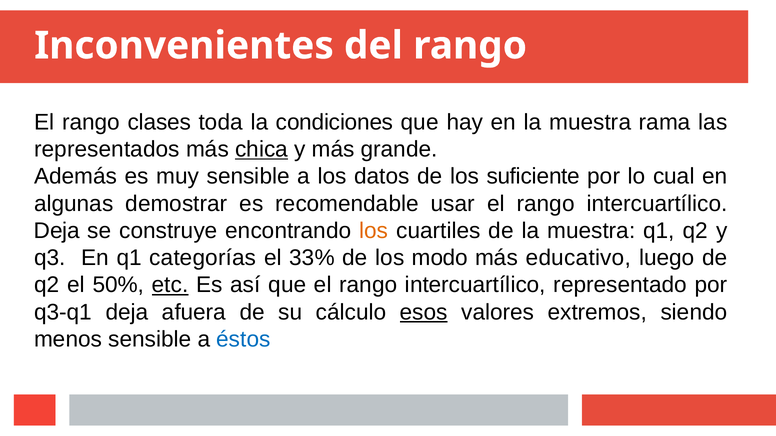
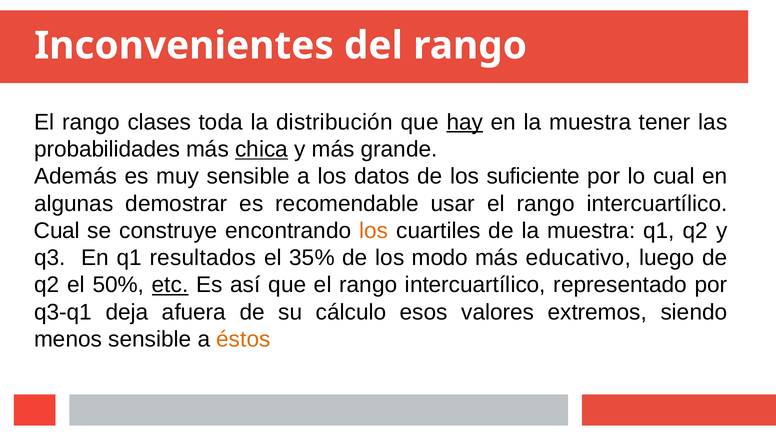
condiciones: condiciones -> distribución
hay underline: none -> present
rama: rama -> tener
representados: representados -> probabilidades
Deja at (57, 231): Deja -> Cual
categorías: categorías -> resultados
33%: 33% -> 35%
esos underline: present -> none
éstos colour: blue -> orange
